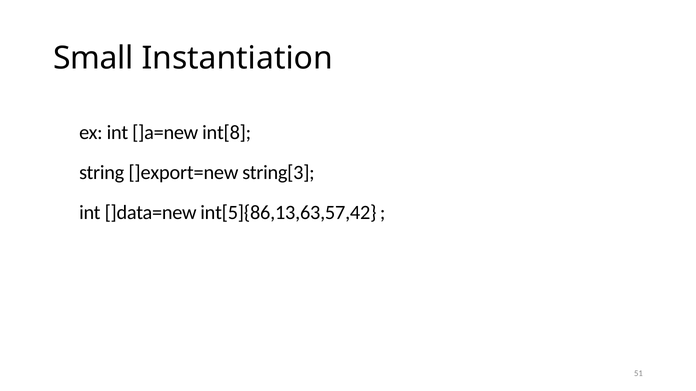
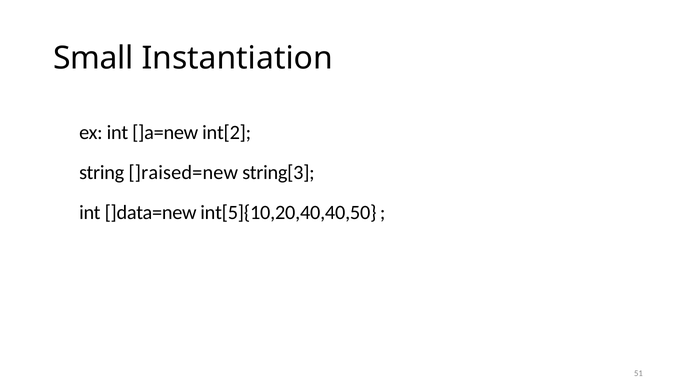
int[8: int[8 -> int[2
]export=new: ]export=new -> ]raised=new
int[5]{86,13,63,57,42: int[5]{86,13,63,57,42 -> int[5]{10,20,40,40,50
